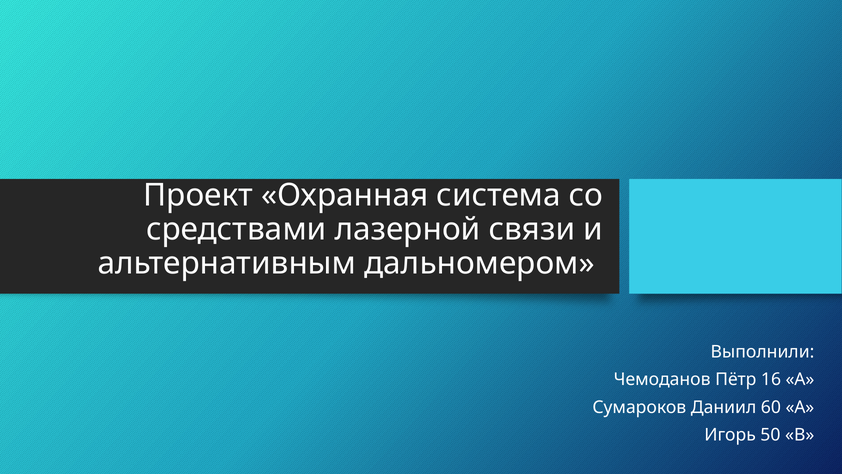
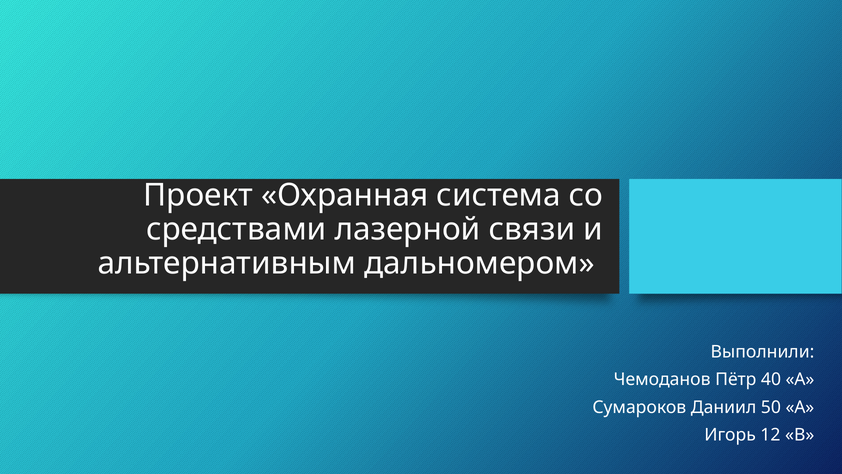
16: 16 -> 40
60: 60 -> 50
50: 50 -> 12
